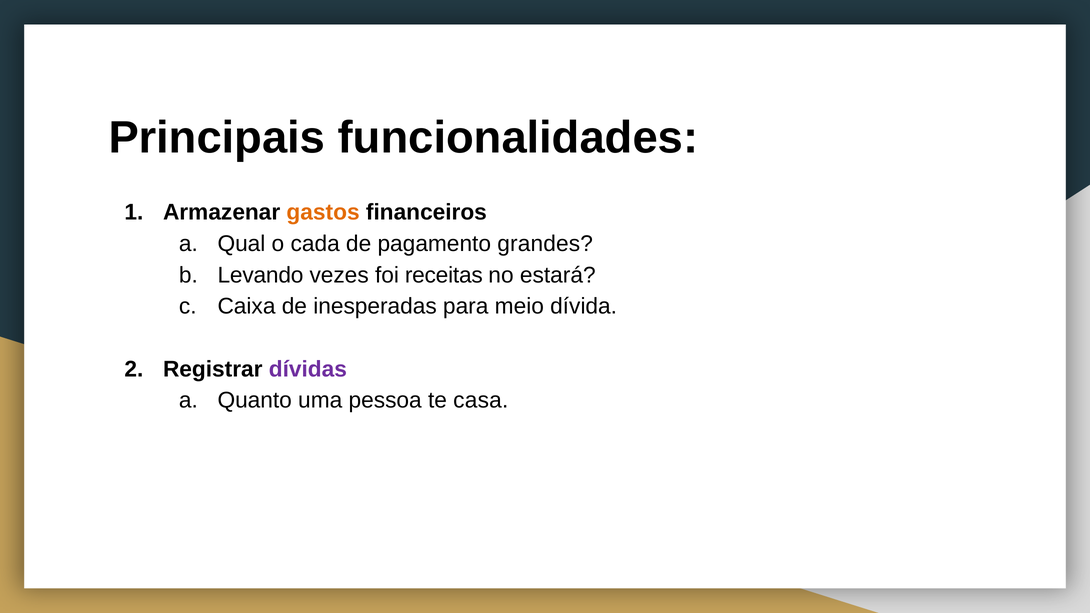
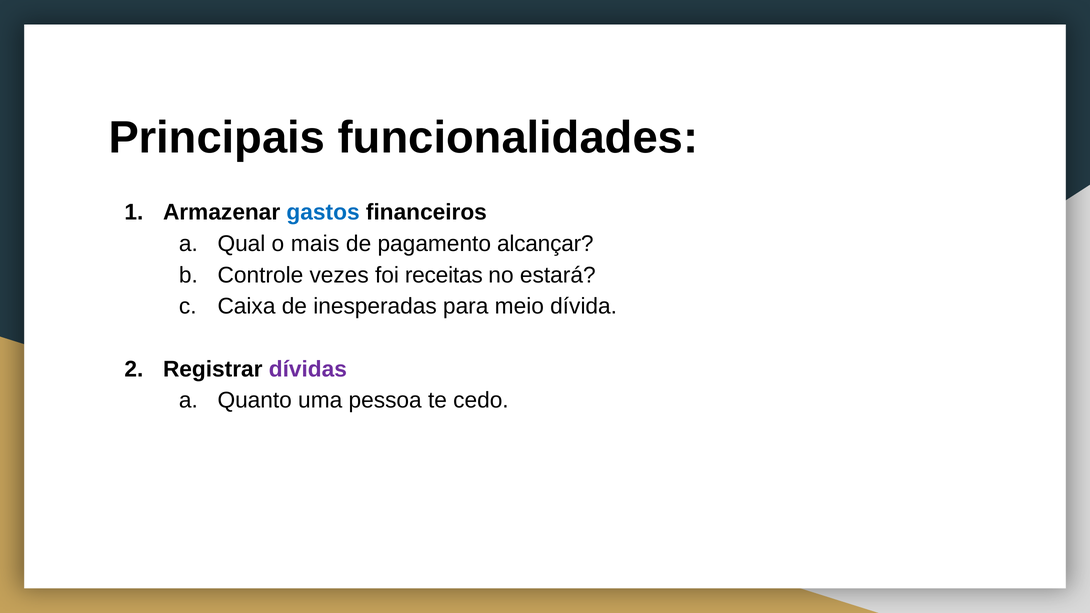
gastos colour: orange -> blue
cada: cada -> mais
grandes: grandes -> alcançar
Levando: Levando -> Controle
casa: casa -> cedo
